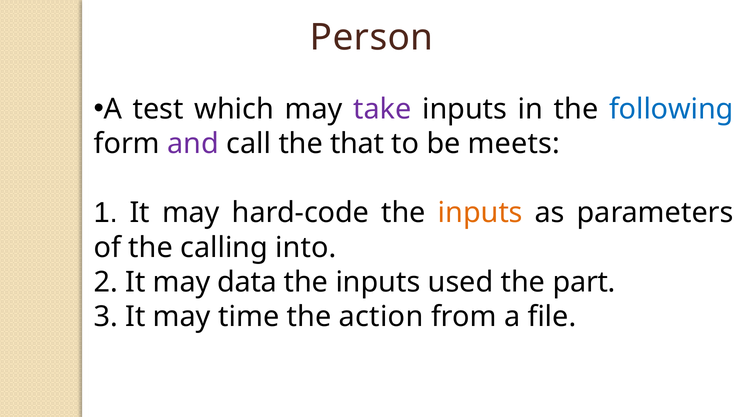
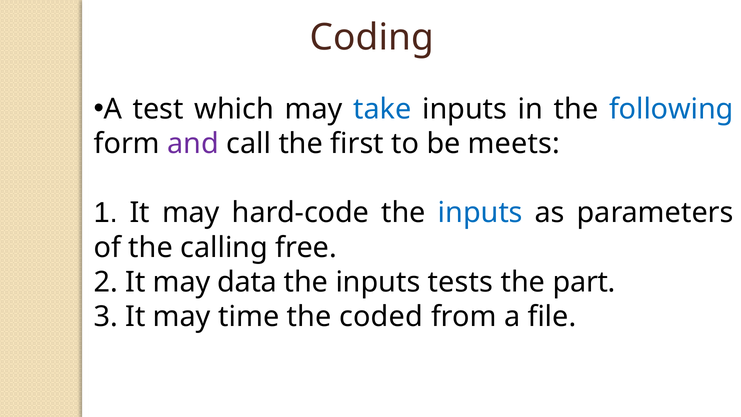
Person: Person -> Coding
take colour: purple -> blue
that: that -> first
inputs at (480, 213) colour: orange -> blue
into: into -> free
used: used -> tests
action: action -> coded
